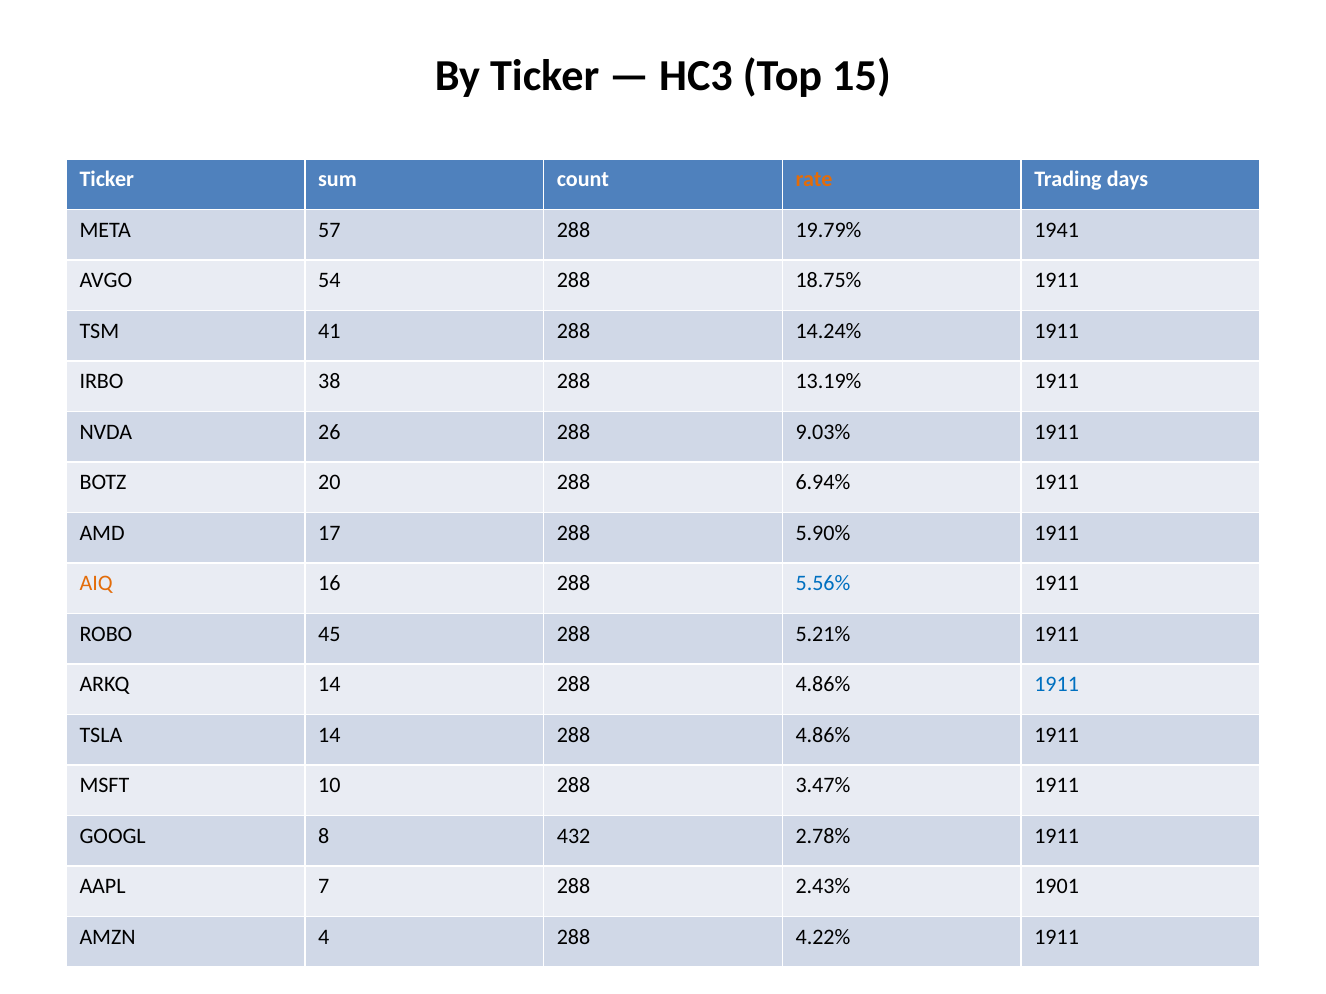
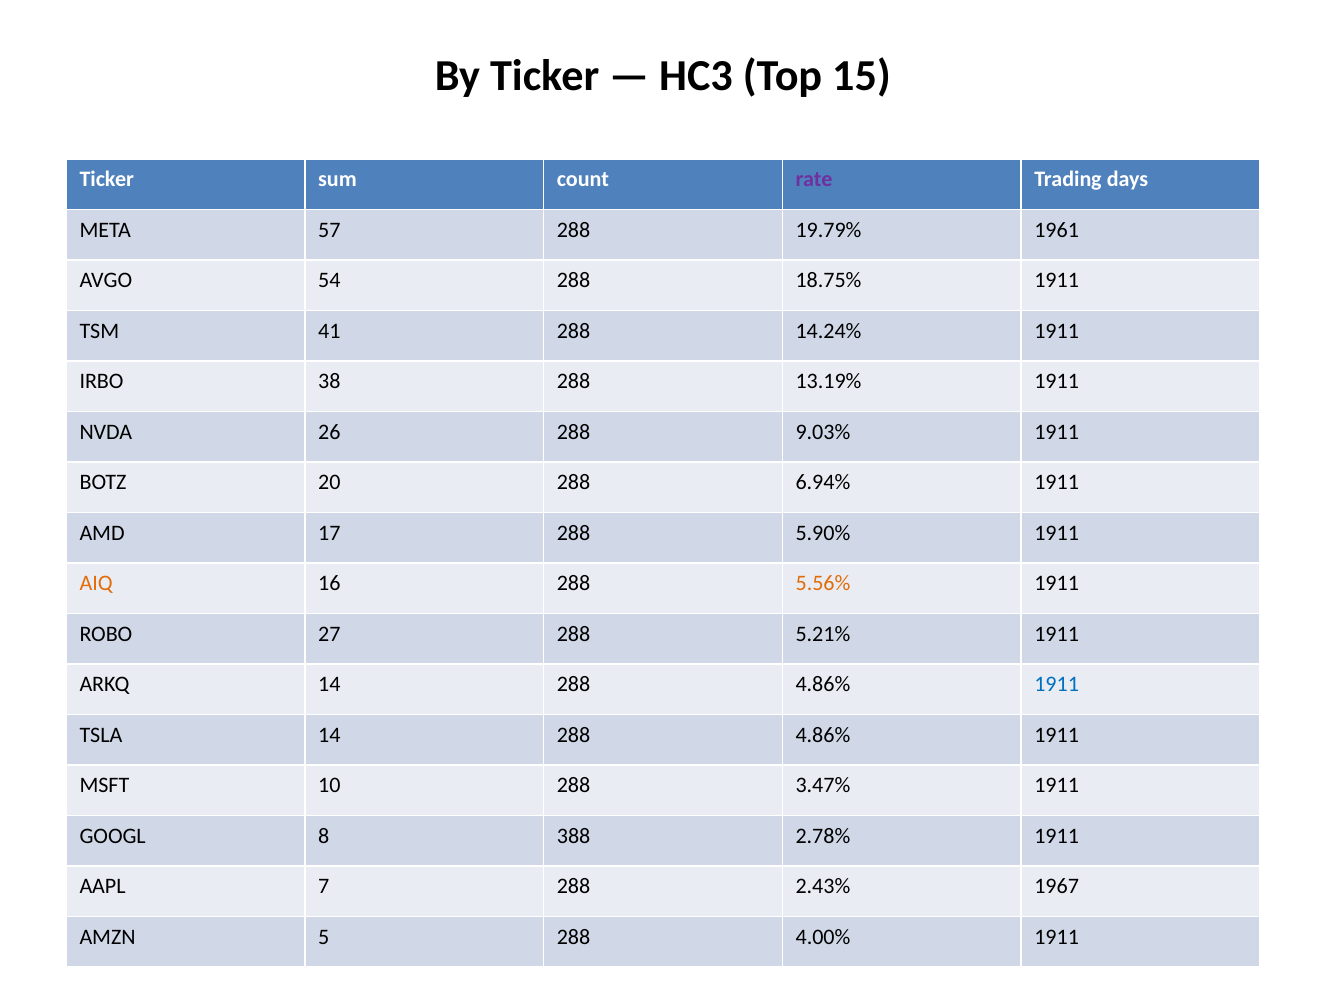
rate colour: orange -> purple
1941: 1941 -> 1961
5.56% colour: blue -> orange
45: 45 -> 27
432: 432 -> 388
1901: 1901 -> 1967
4: 4 -> 5
4.22%: 4.22% -> 4.00%
